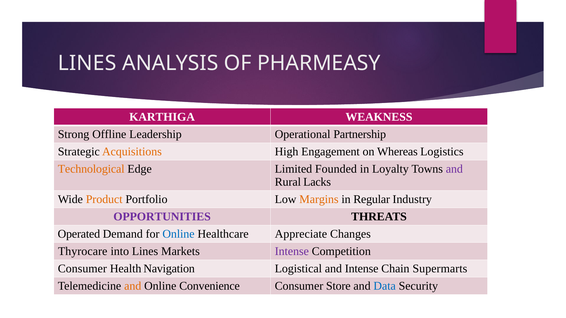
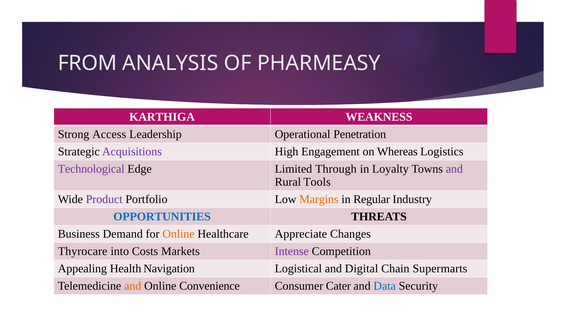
LINES at (87, 63): LINES -> FROM
Offline: Offline -> Access
Partnership: Partnership -> Penetration
Acquisitions colour: orange -> purple
Technological colour: orange -> purple
Founded: Founded -> Through
Lacks: Lacks -> Tools
Product colour: orange -> purple
OPPORTUNITIES colour: purple -> blue
Operated: Operated -> Business
Online at (178, 234) colour: blue -> orange
into Lines: Lines -> Costs
Consumer at (82, 269): Consumer -> Appealing
and Intense: Intense -> Digital
Store: Store -> Cater
